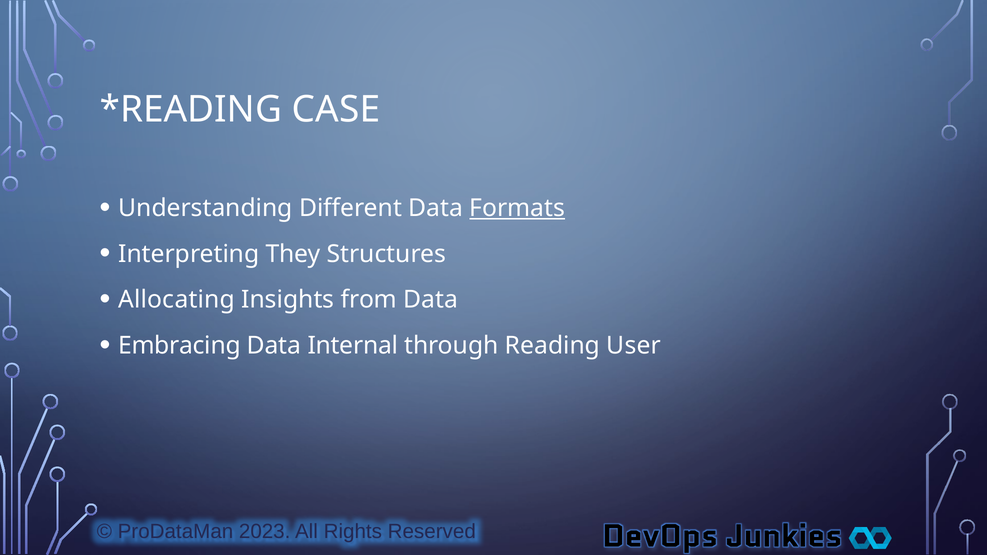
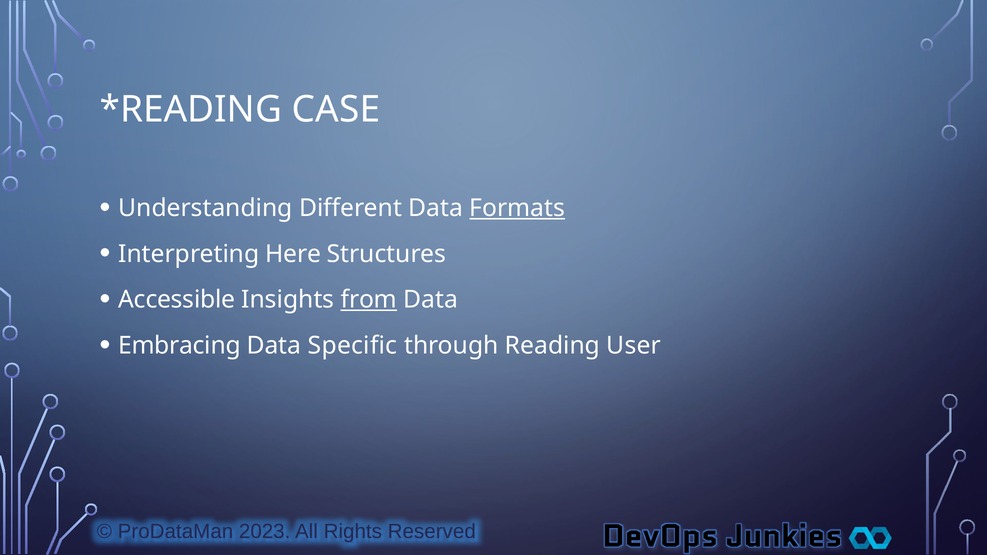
They: They -> Here
Allocating: Allocating -> Accessible
from underline: none -> present
Internal: Internal -> Specific
